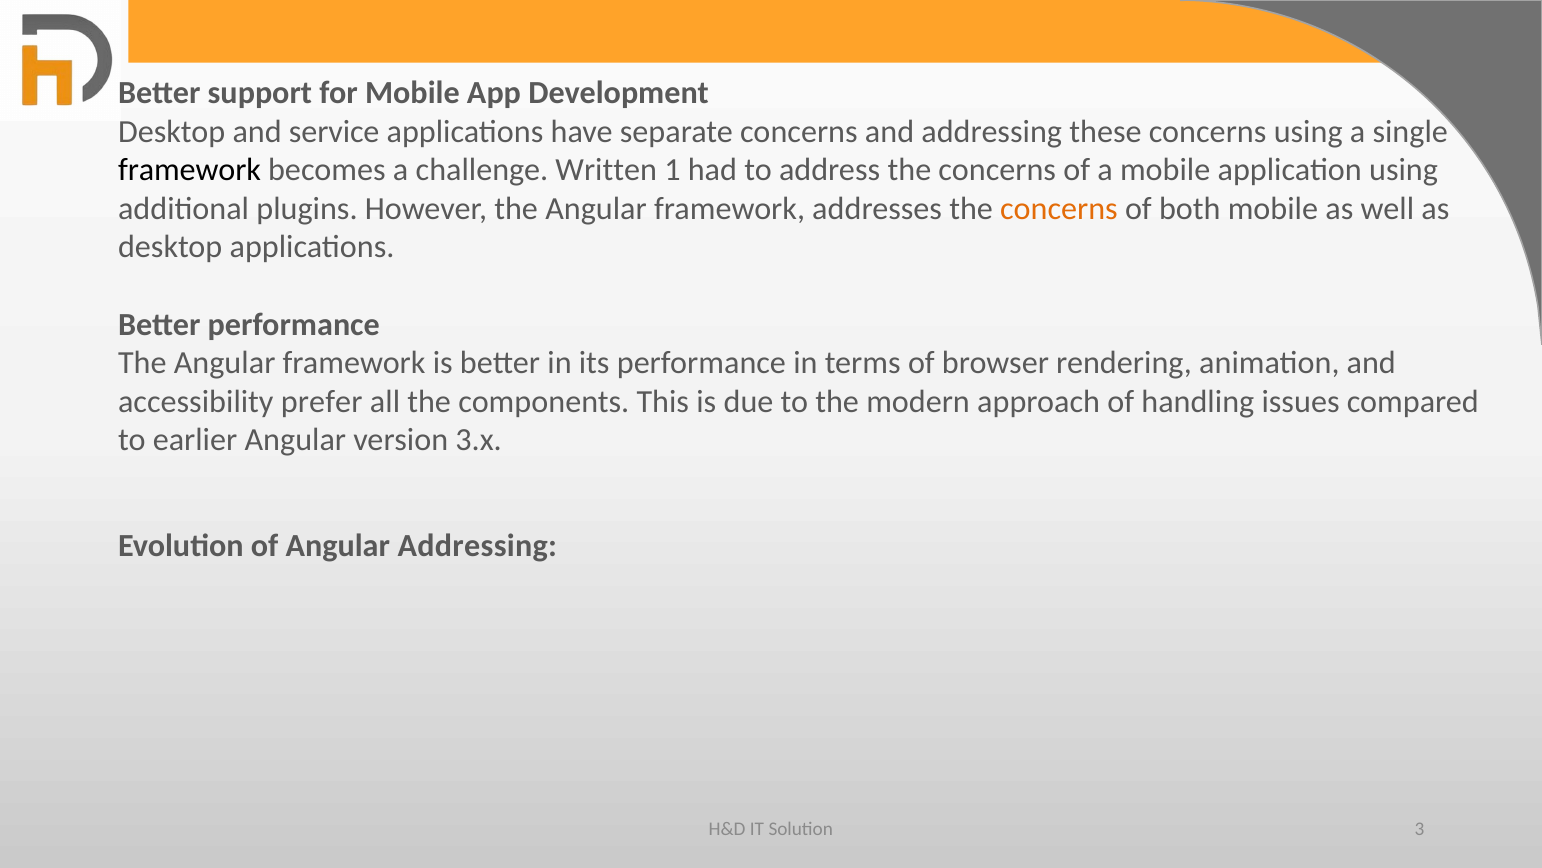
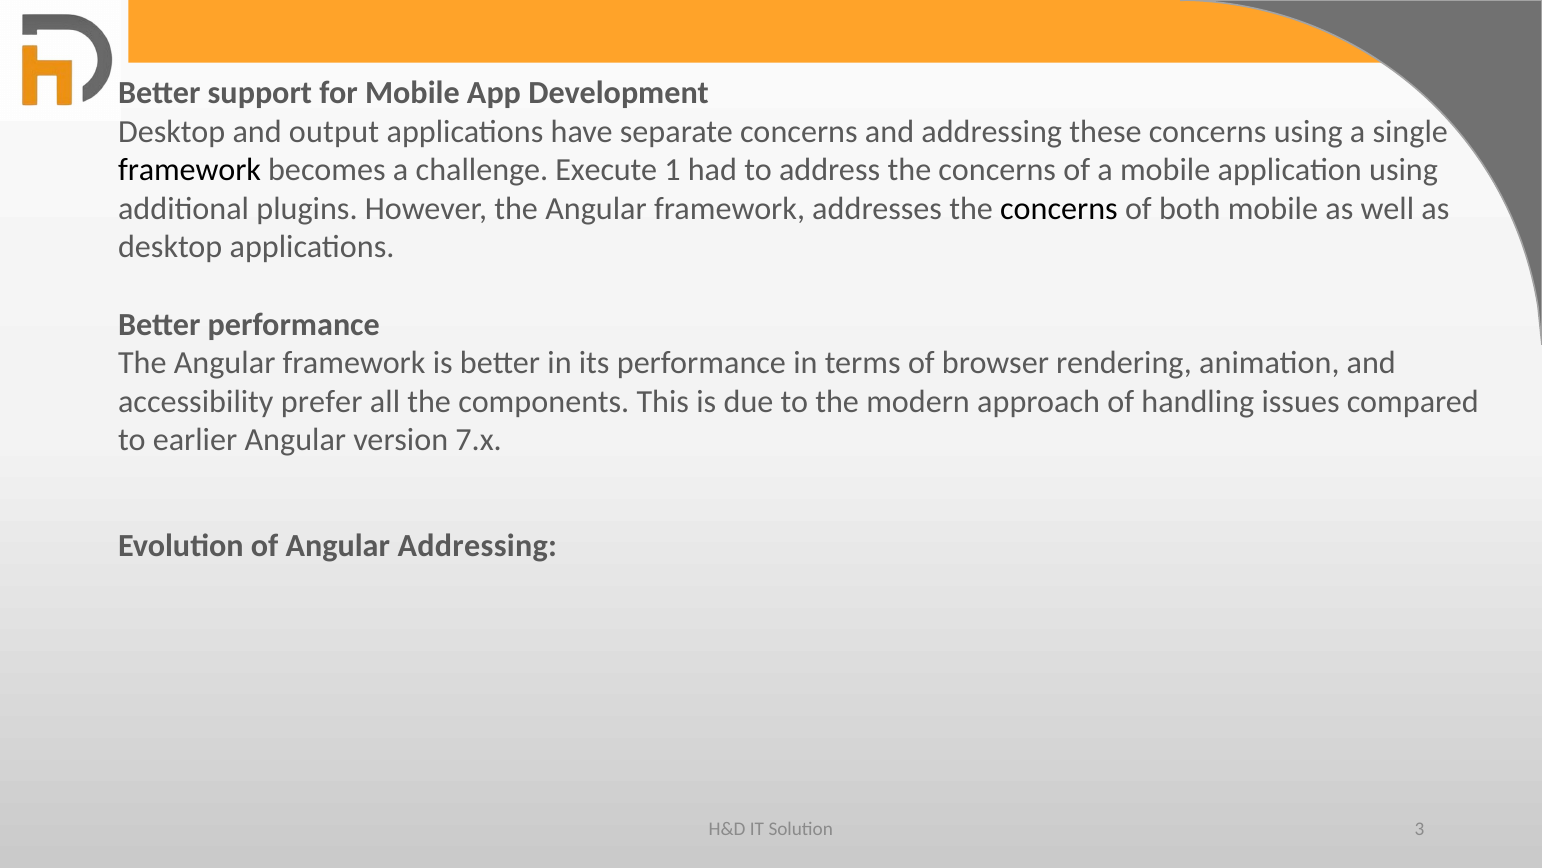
service: service -> output
Written: Written -> Execute
concerns at (1059, 209) colour: orange -> black
3.x: 3.x -> 7.x
